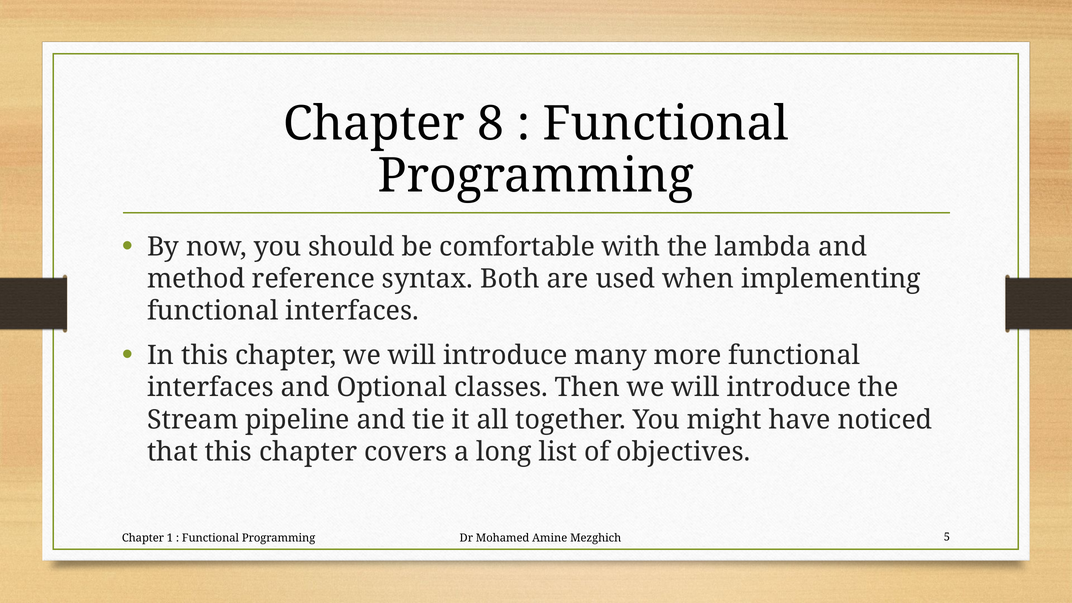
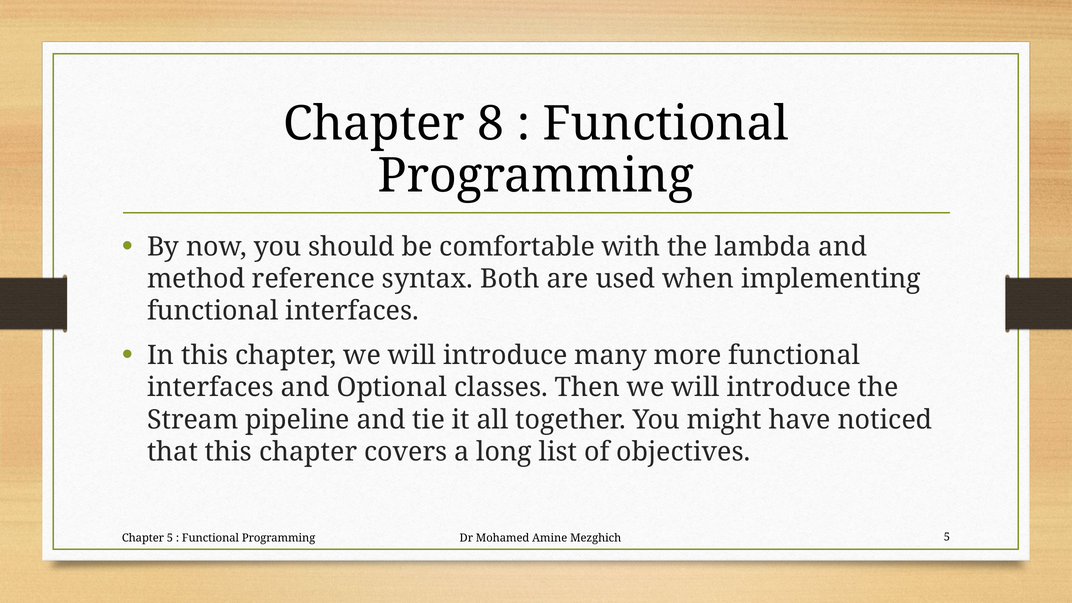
Chapter 1: 1 -> 5
